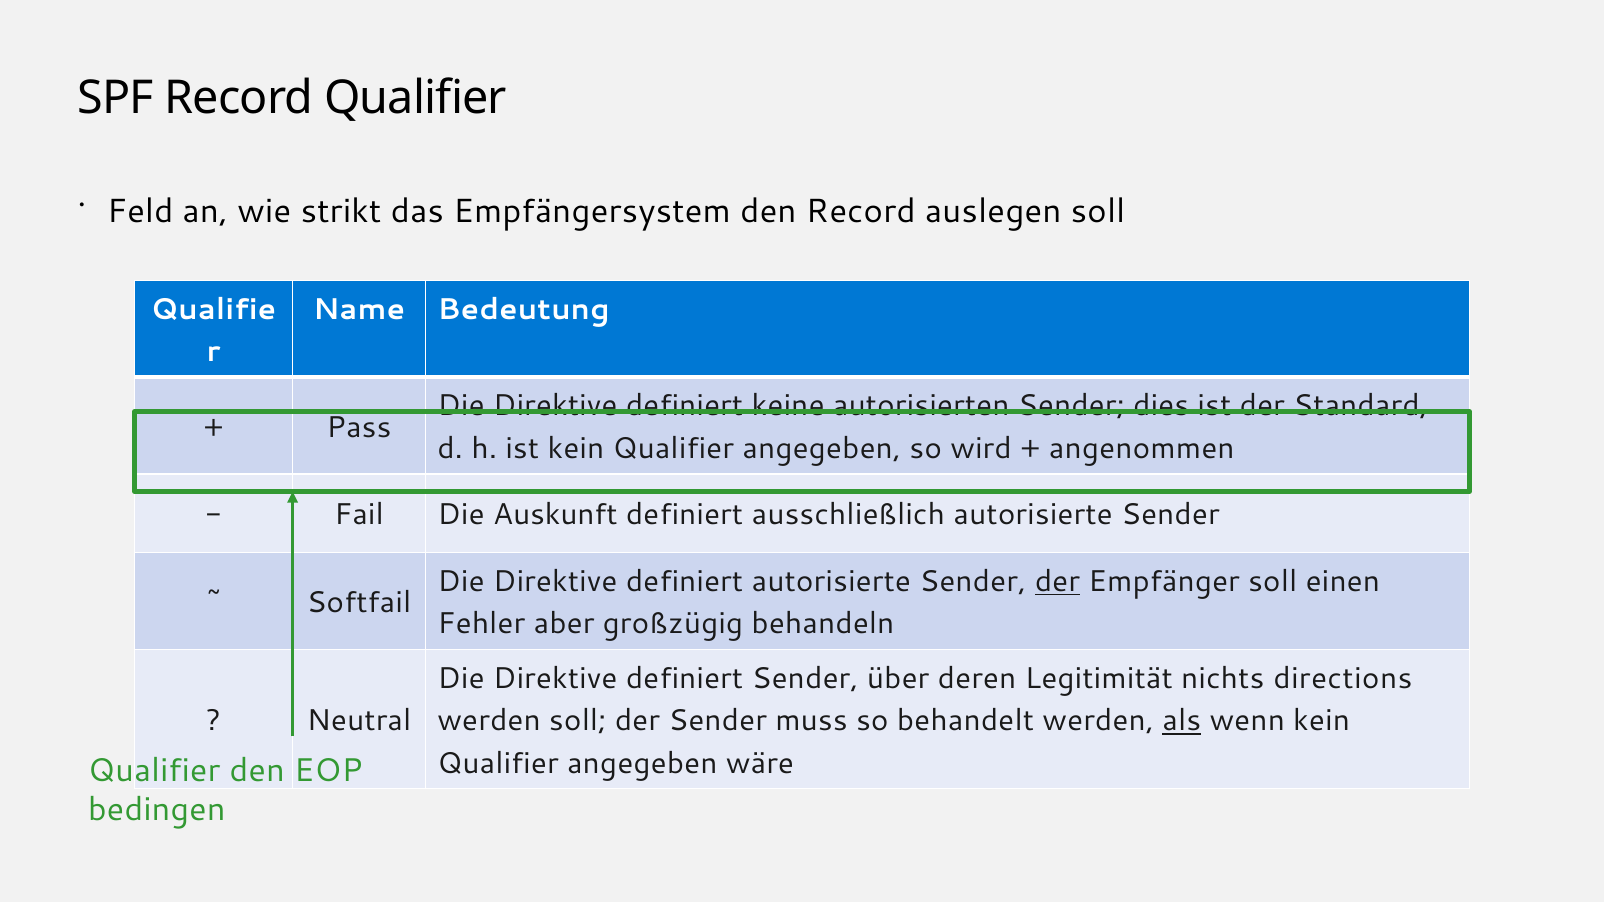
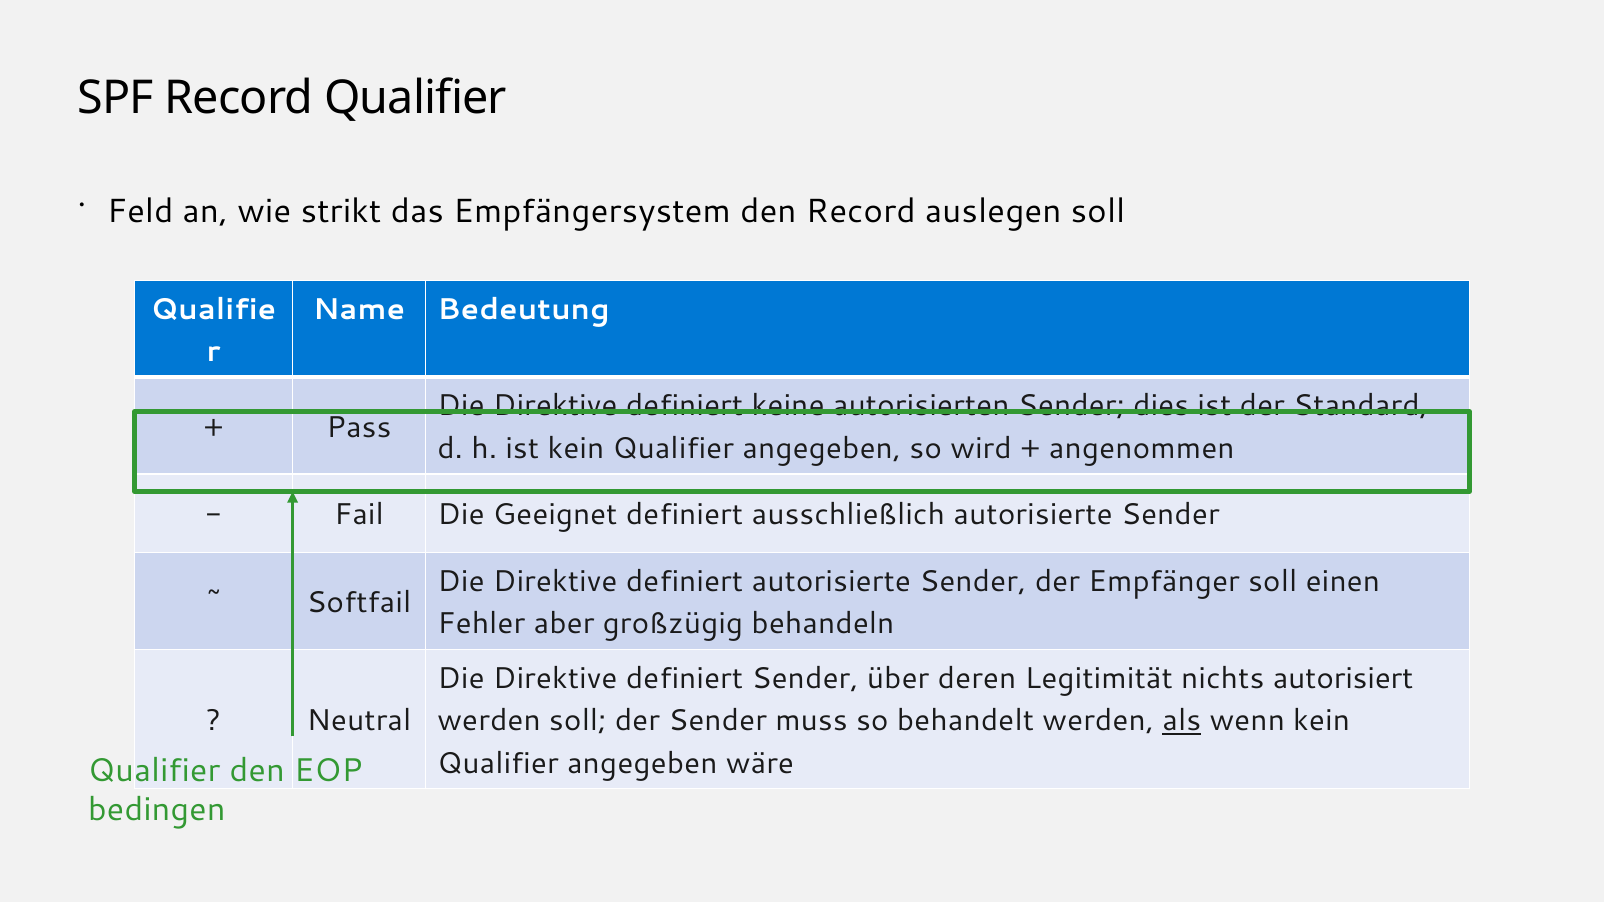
Auskunft: Auskunft -> Geeignet
der at (1057, 582) underline: present -> none
directions: directions -> autorisiert
